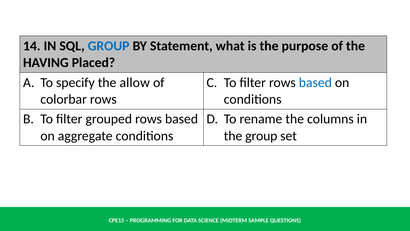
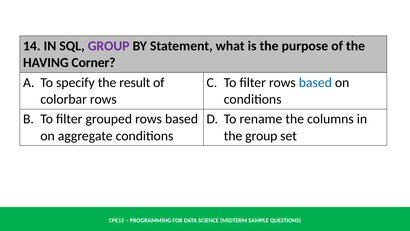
GROUP at (109, 46) colour: blue -> purple
Placed: Placed -> Corner
allow: allow -> result
